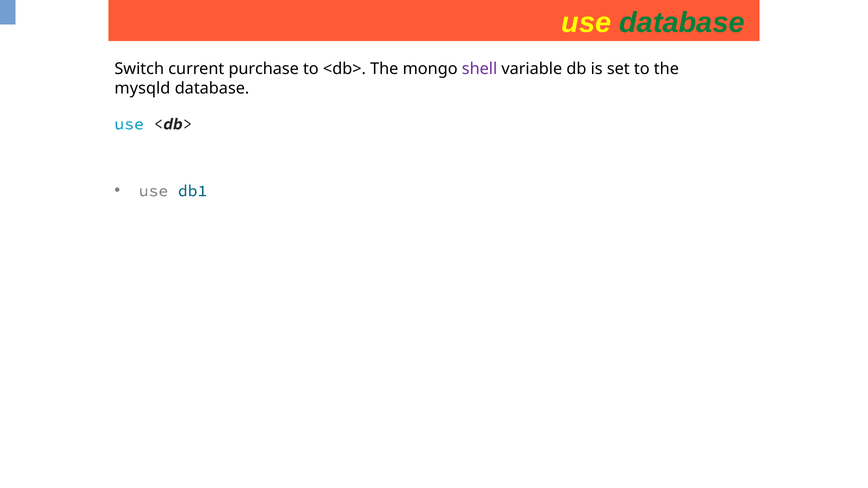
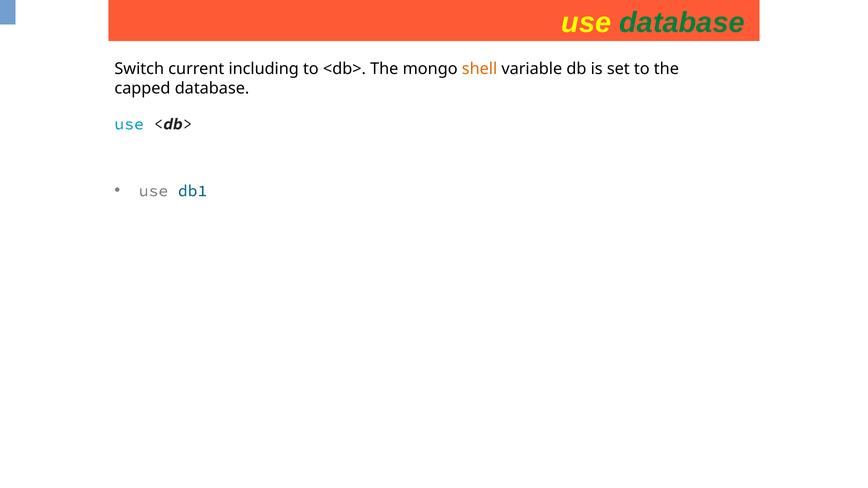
purchase: purchase -> including
shell colour: purple -> orange
mysqld: mysqld -> capped
